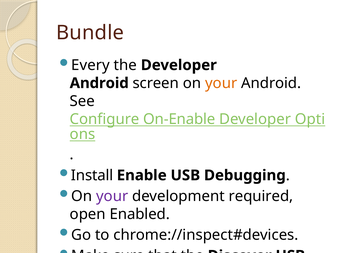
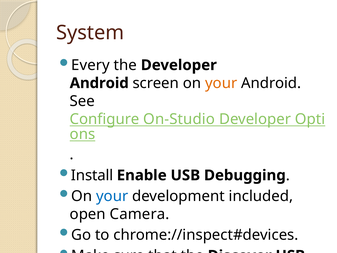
Bundle: Bundle -> System
On-Enable: On-Enable -> On-Studio
your at (112, 196) colour: purple -> blue
required: required -> included
open Enabled: Enabled -> Camera
